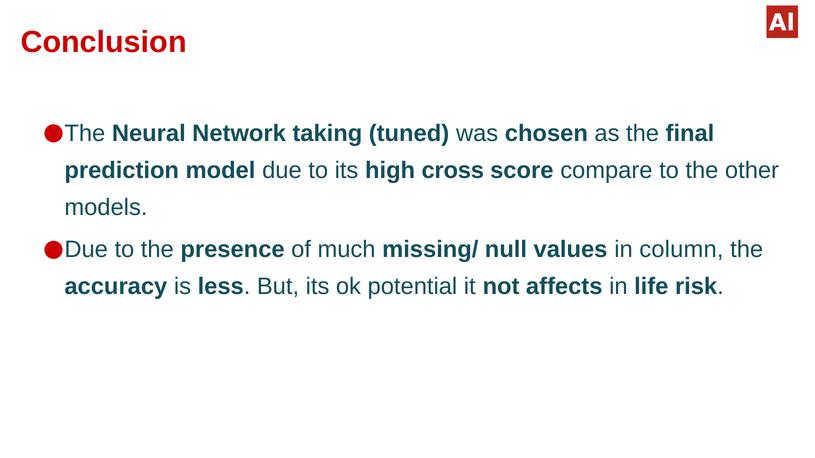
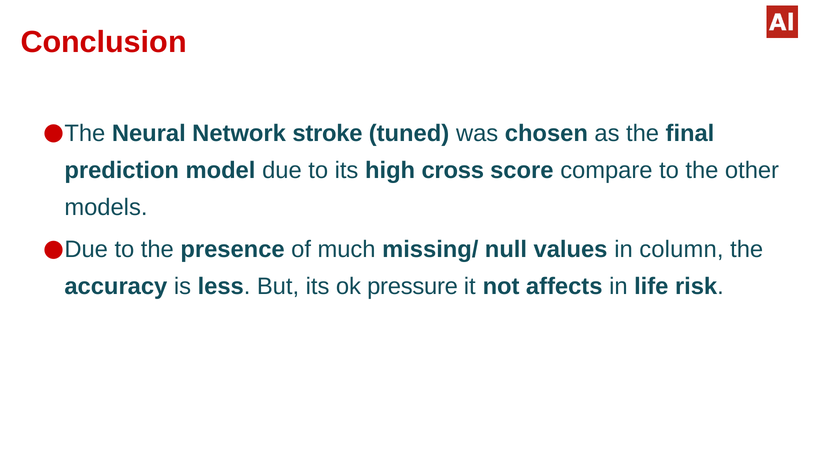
taking: taking -> stroke
potential: potential -> pressure
